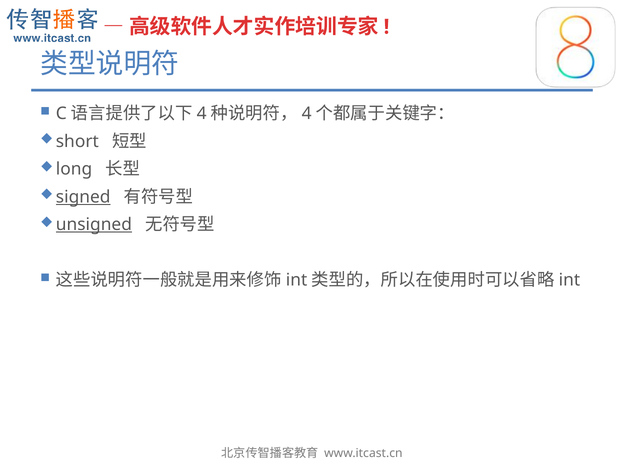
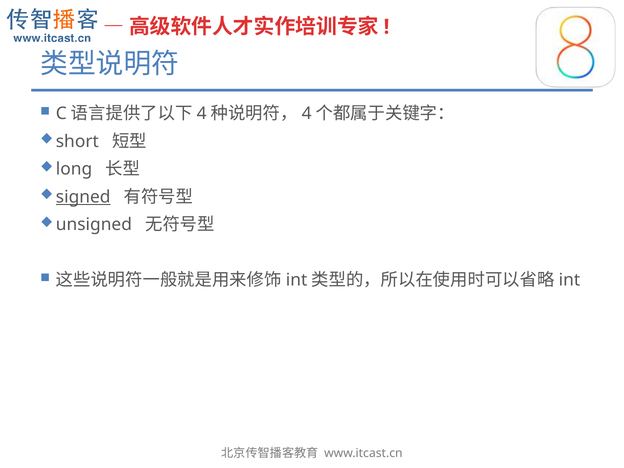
unsigned underline: present -> none
